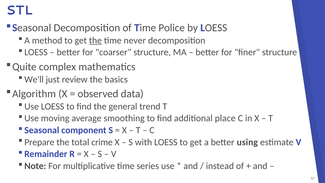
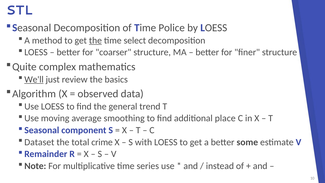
never: never -> select
We'll underline: none -> present
Prepare: Prepare -> Dataset
using: using -> some
